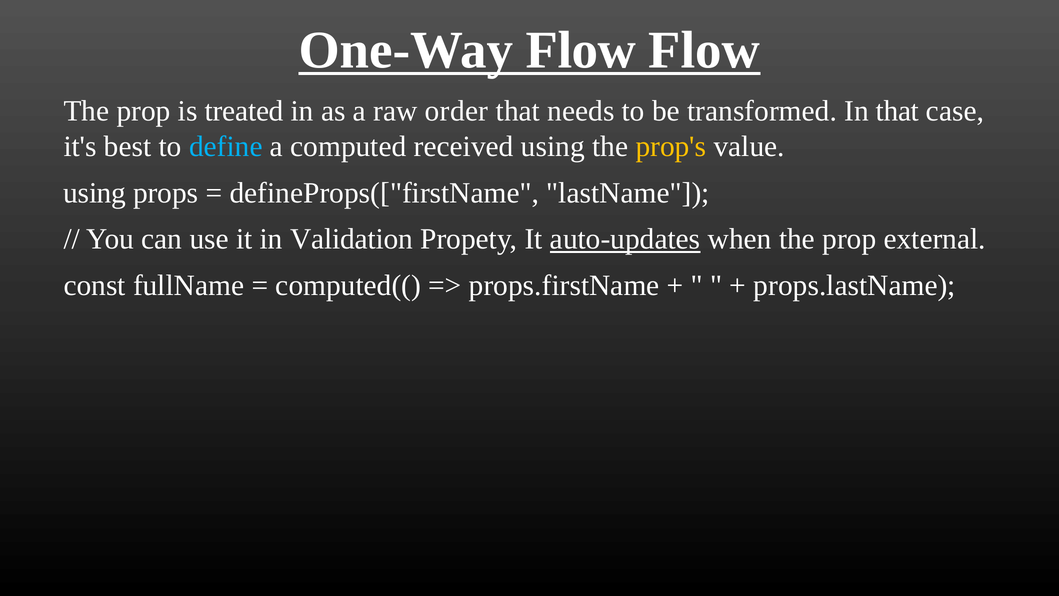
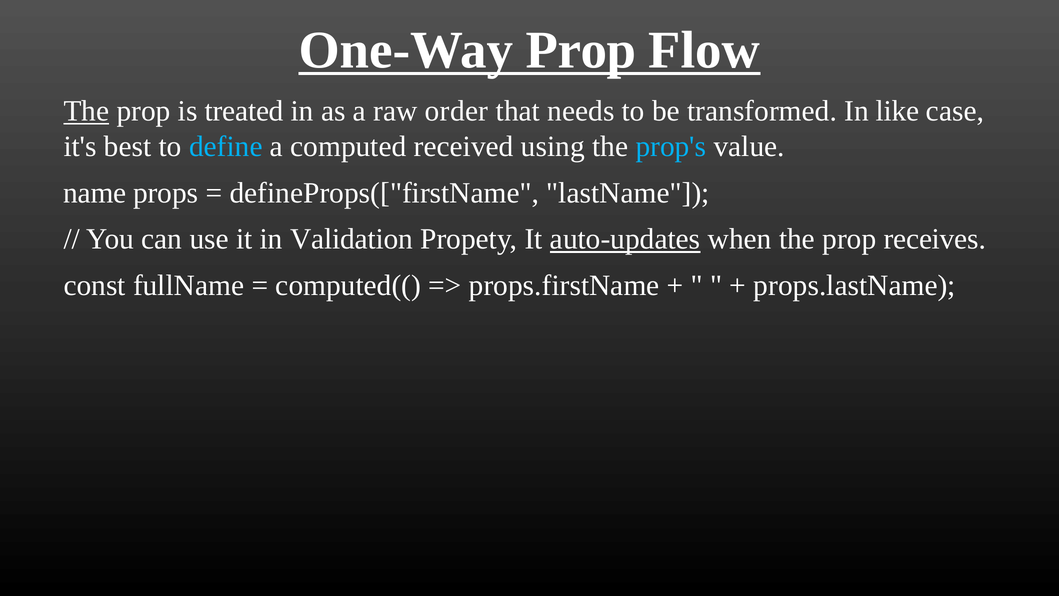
One-Way Flow: Flow -> Prop
The at (86, 111) underline: none -> present
In that: that -> like
prop's colour: yellow -> light blue
using at (95, 193): using -> name
external: external -> receives
